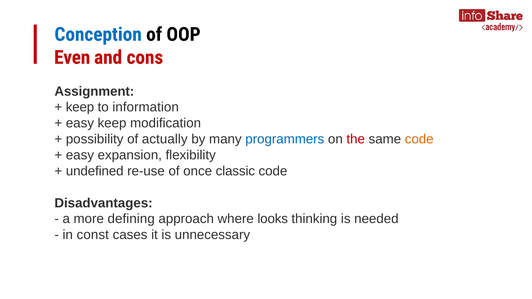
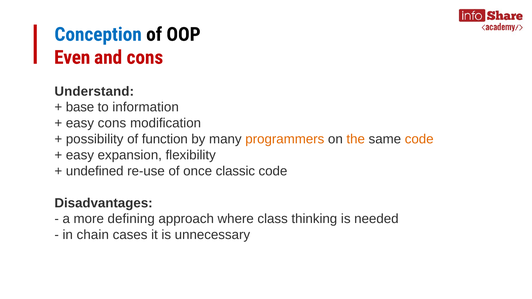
Assignment: Assignment -> Understand
keep at (80, 107): keep -> base
easy keep: keep -> cons
actually: actually -> function
programmers colour: blue -> orange
the colour: red -> orange
looks: looks -> class
const: const -> chain
